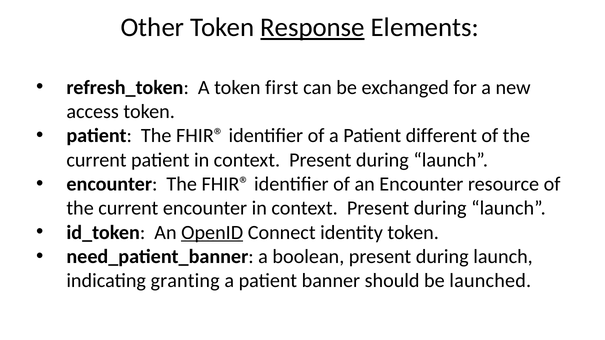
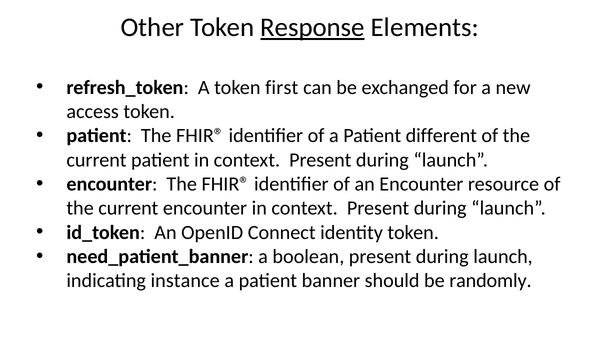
OpenID underline: present -> none
granting: granting -> instance
launched: launched -> randomly
